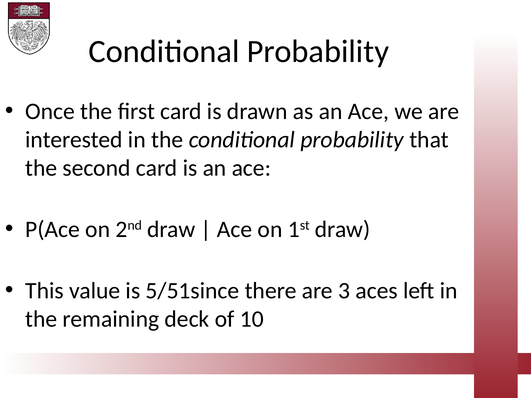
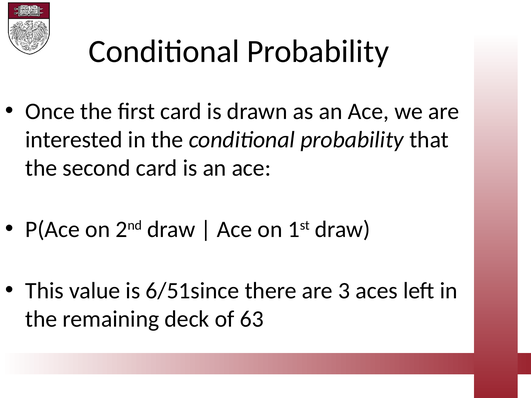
5/51since: 5/51since -> 6/51since
10: 10 -> 63
